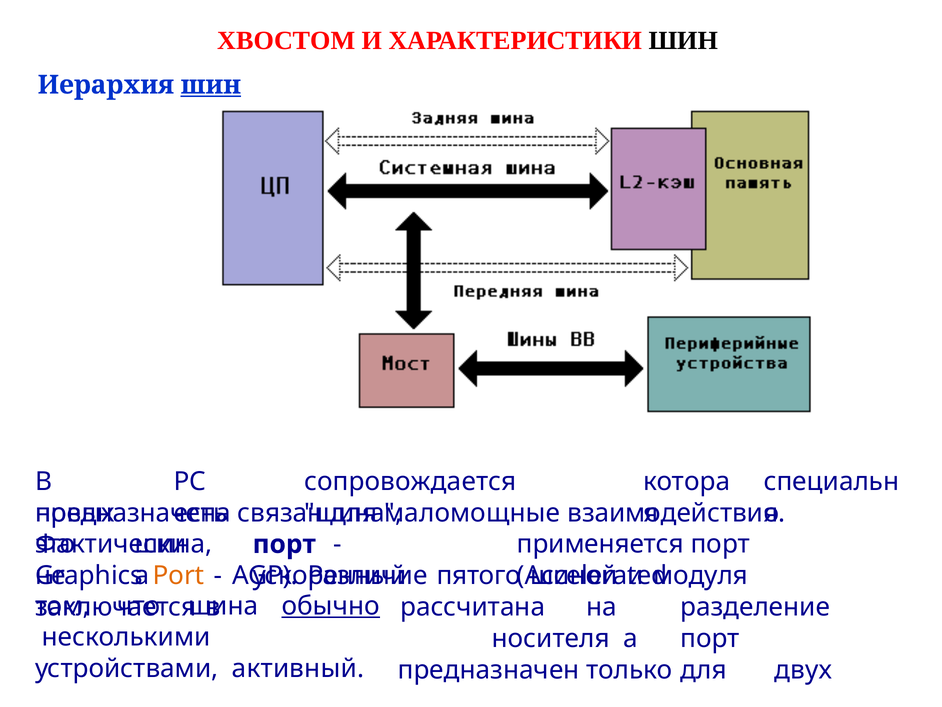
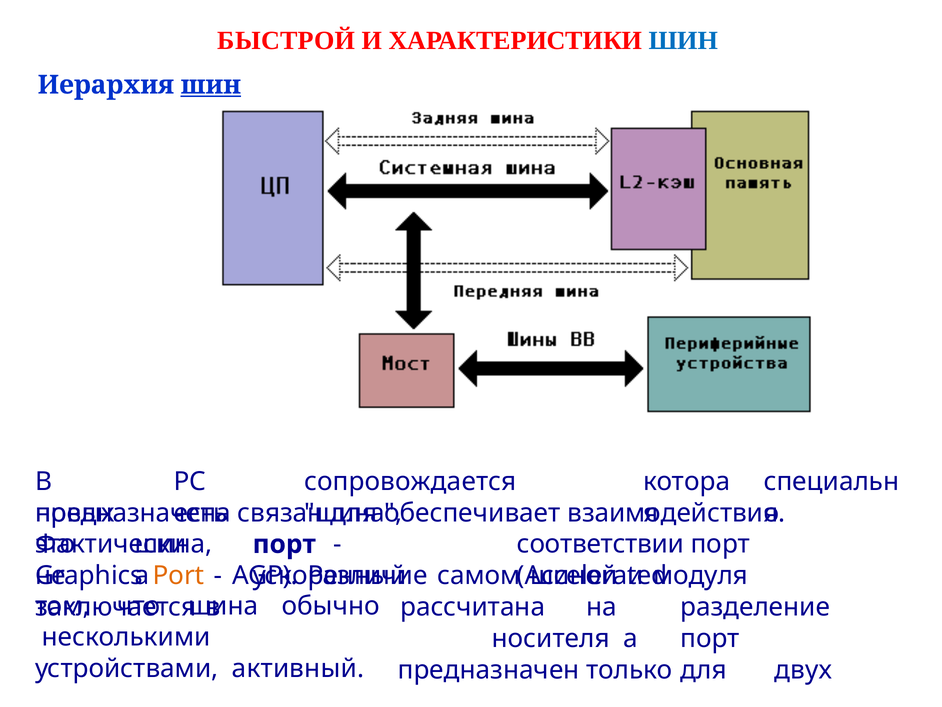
ХВОСТОМ: ХВОСТОМ -> БЫСТРОЙ
ШИН at (683, 41) colour: black -> blue
маломощные: маломощные -> обеспечивает
применяется: применяется -> соответствии
пятого: пятого -> самом
обычно underline: present -> none
